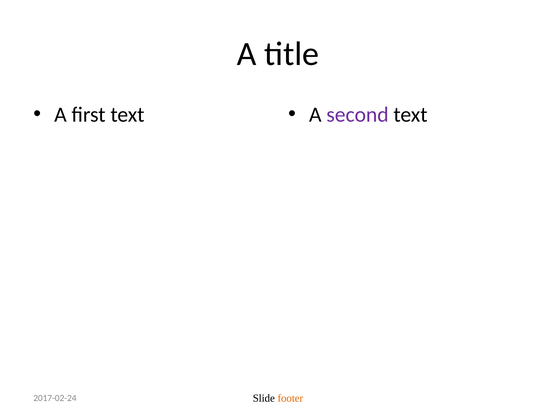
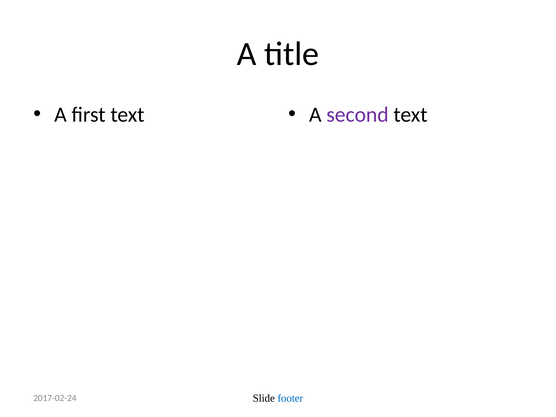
footer colour: orange -> blue
